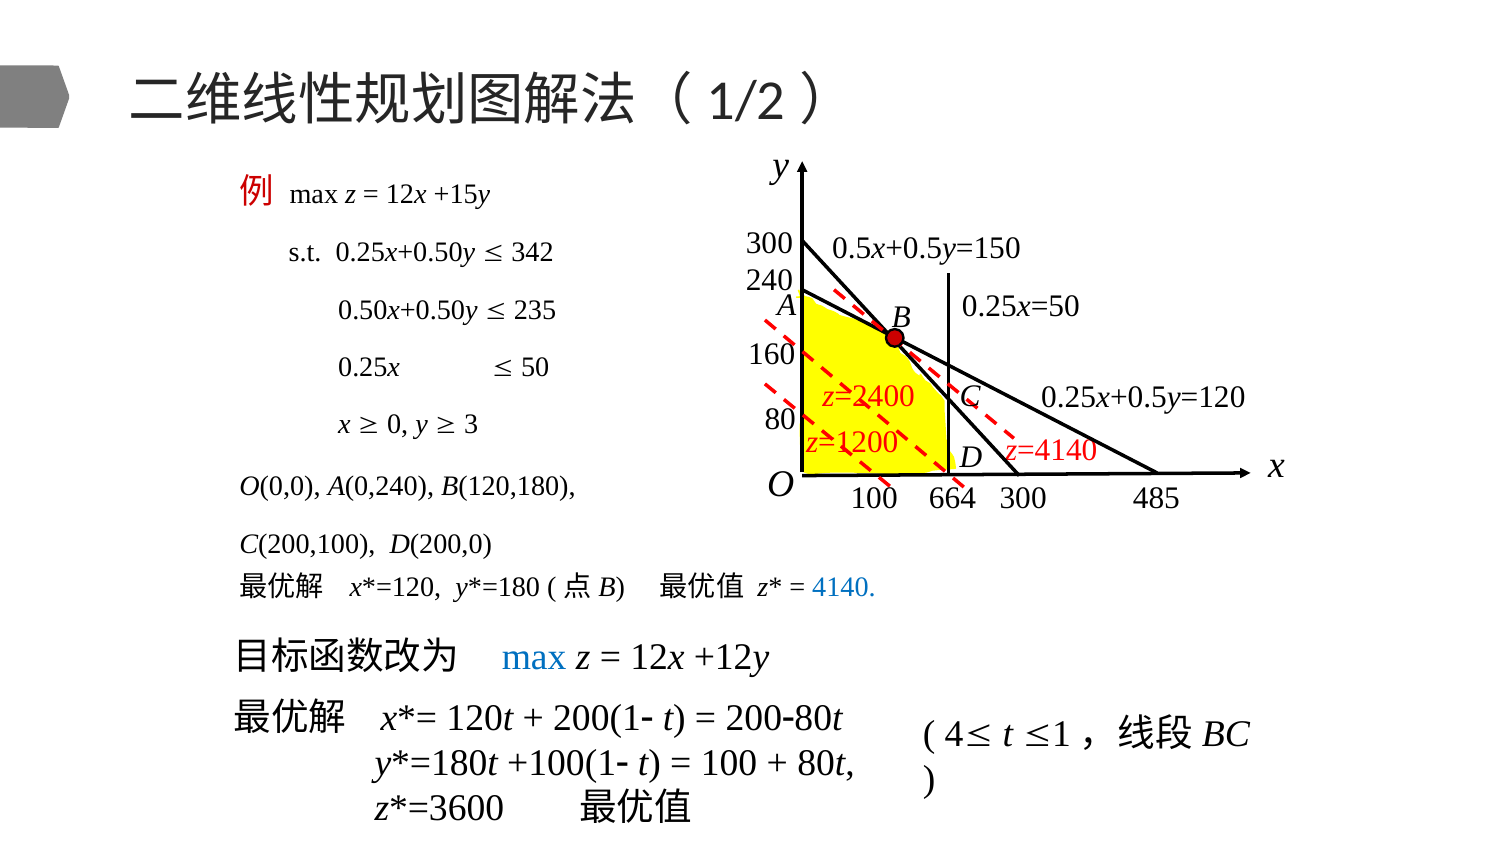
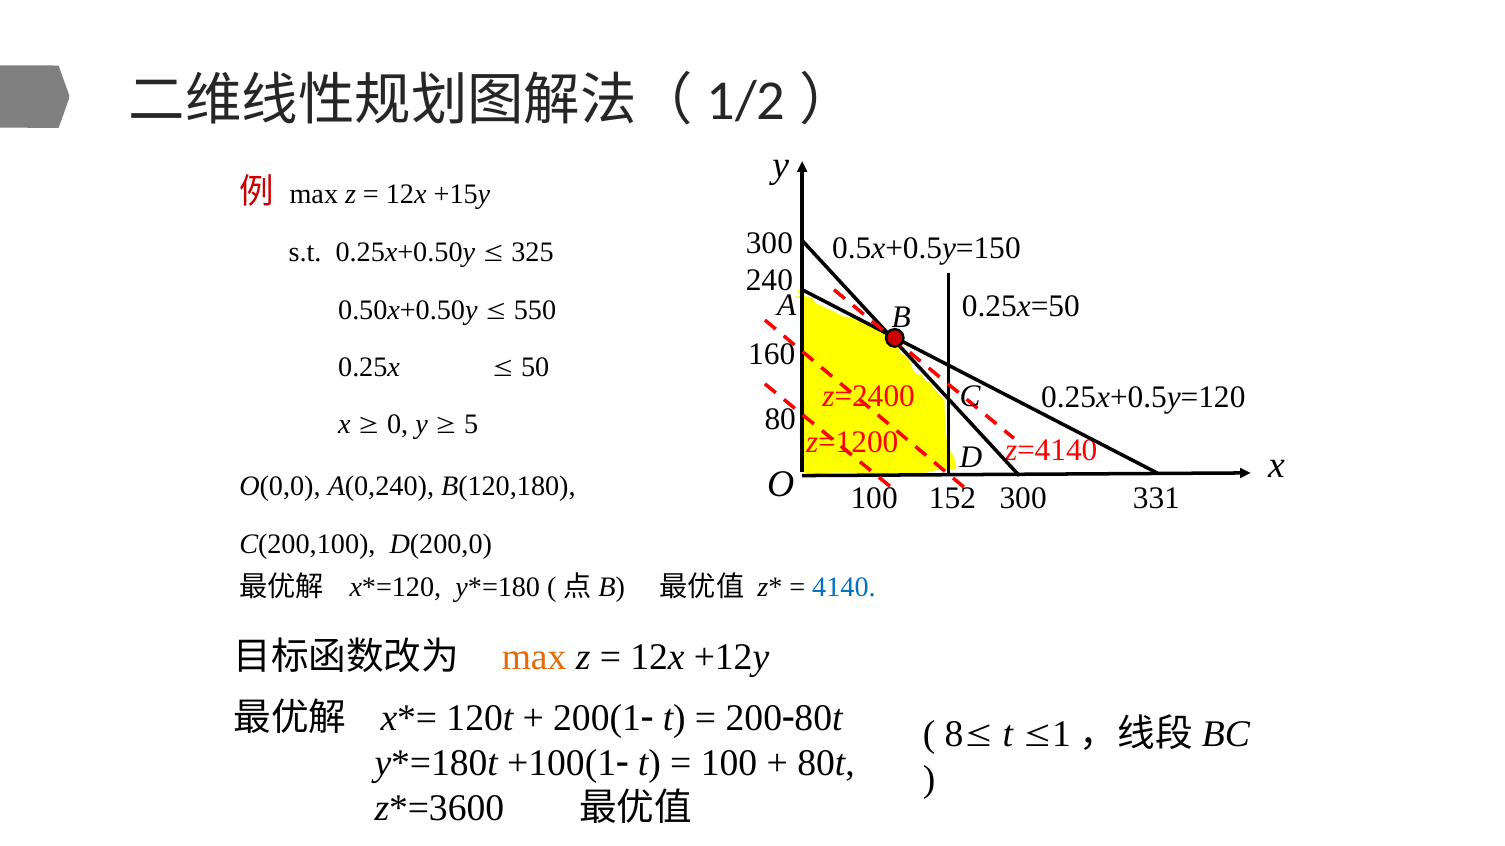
342: 342 -> 325
235: 235 -> 550
3: 3 -> 5
664: 664 -> 152
485: 485 -> 331
max at (534, 658) colour: blue -> orange
4: 4 -> 8
